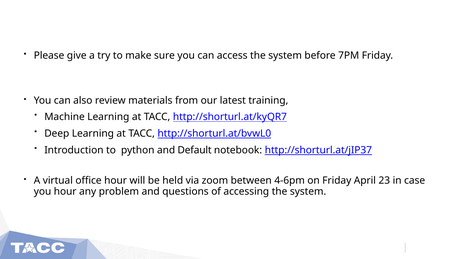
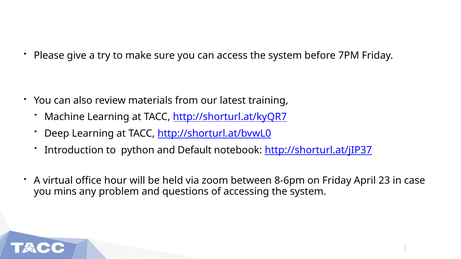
4-6pm: 4-6pm -> 8-6pm
you hour: hour -> mins
